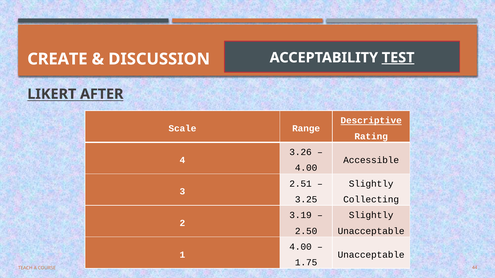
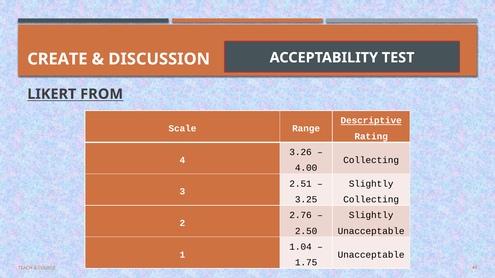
TEST underline: present -> none
AFTER: AFTER -> FROM
Accessible at (371, 160): Accessible -> Collecting
3.19: 3.19 -> 2.76
4.00 at (301, 247): 4.00 -> 1.04
